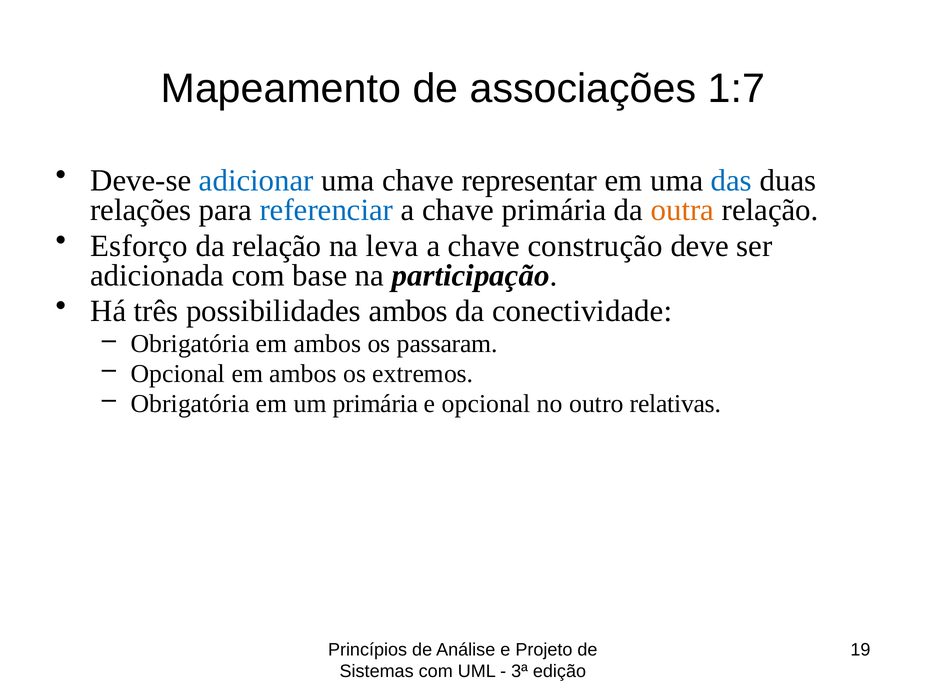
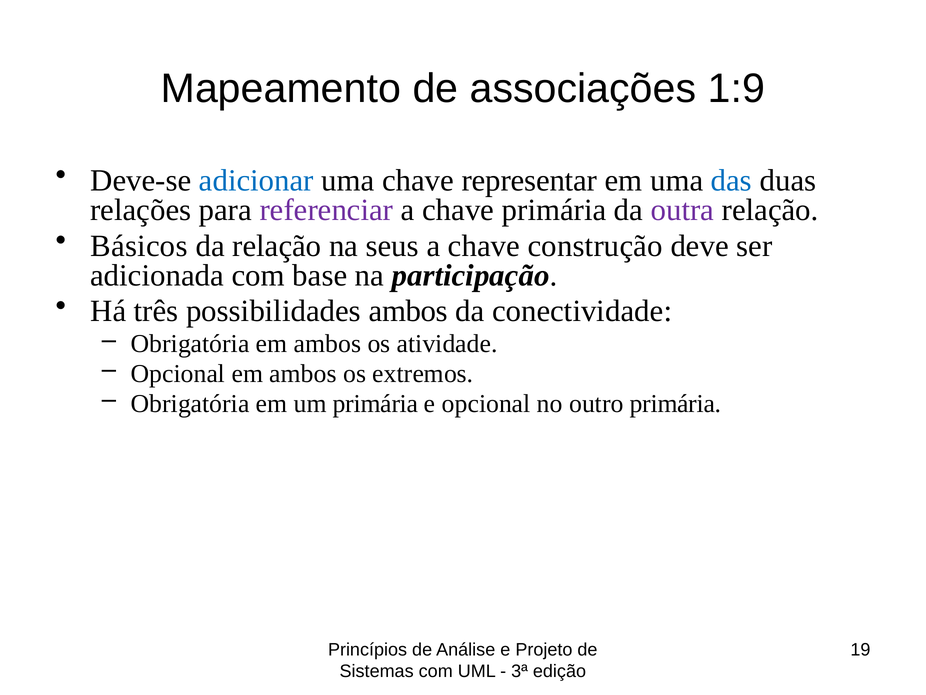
1:7: 1:7 -> 1:9
referenciar colour: blue -> purple
outra colour: orange -> purple
Esforço: Esforço -> Básicos
leva: leva -> seus
passaram: passaram -> atividade
outro relativas: relativas -> primária
